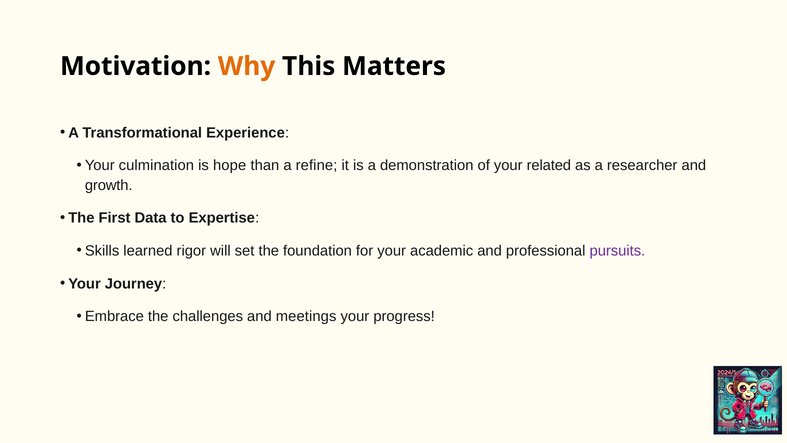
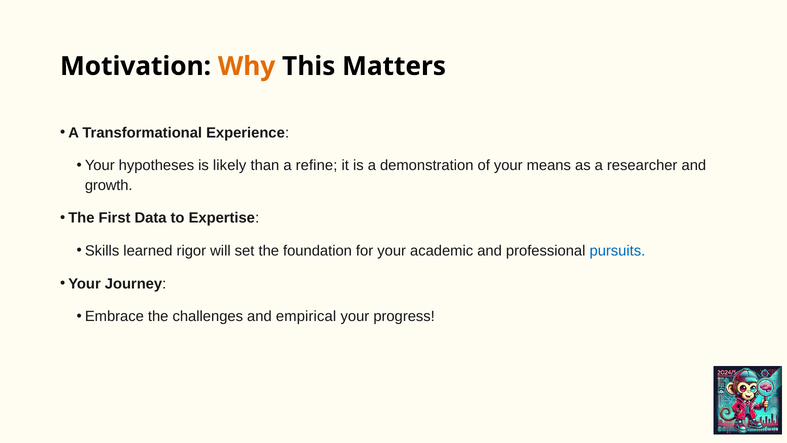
culmination: culmination -> hypotheses
hope: hope -> likely
related: related -> means
pursuits colour: purple -> blue
meetings: meetings -> empirical
